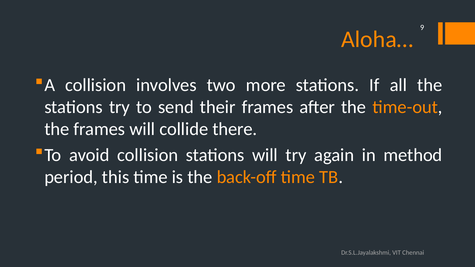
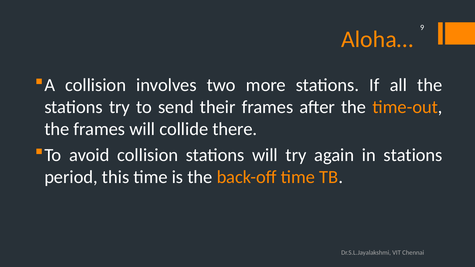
in method: method -> stations
